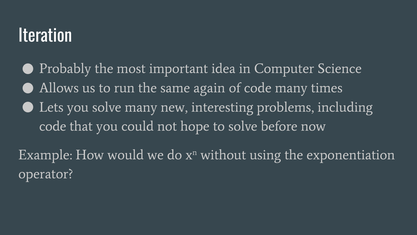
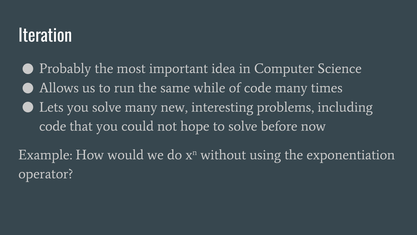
again: again -> while
